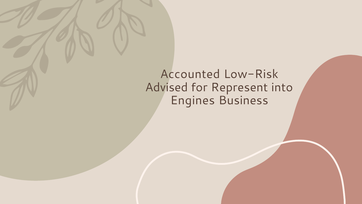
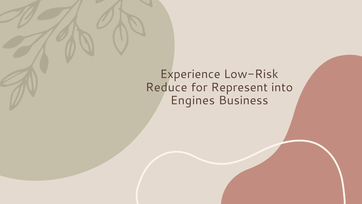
Accounted: Accounted -> Experience
Advised: Advised -> Reduce
